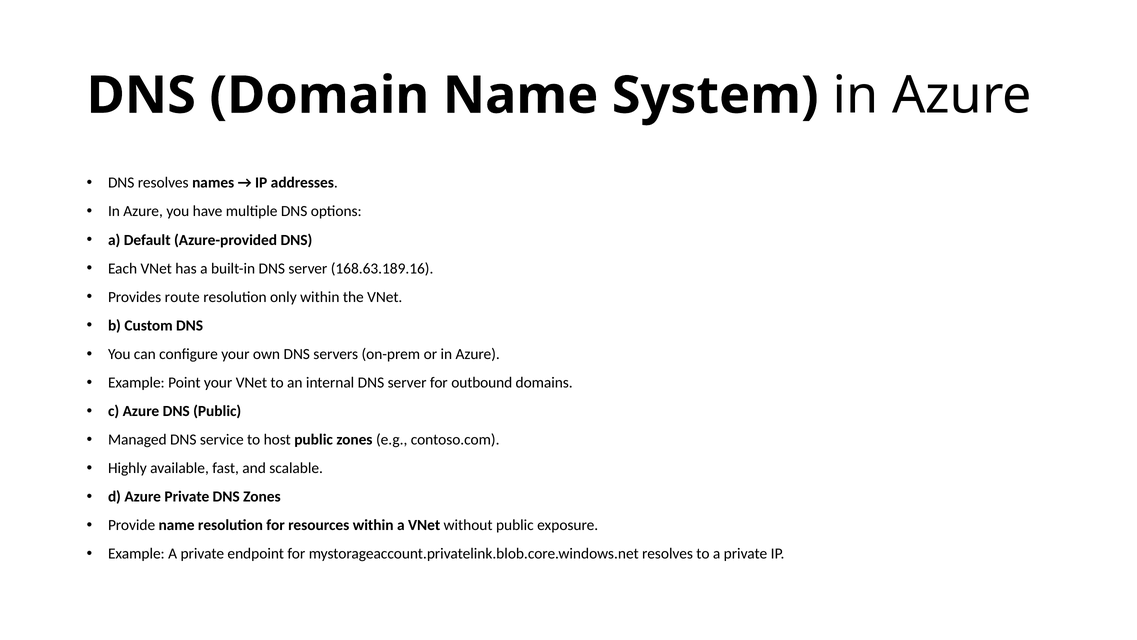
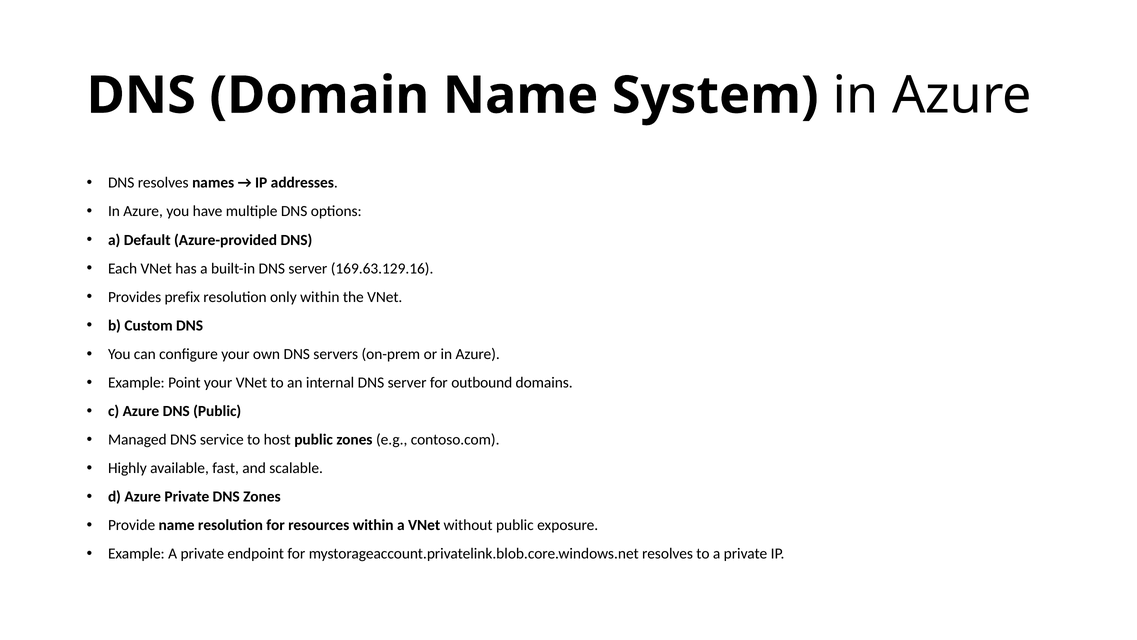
168.63.189.16: 168.63.189.16 -> 169.63.129.16
route: route -> prefix
